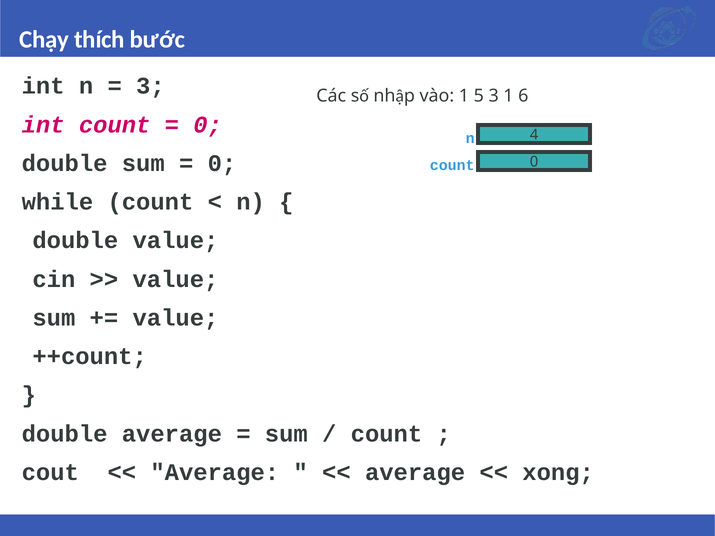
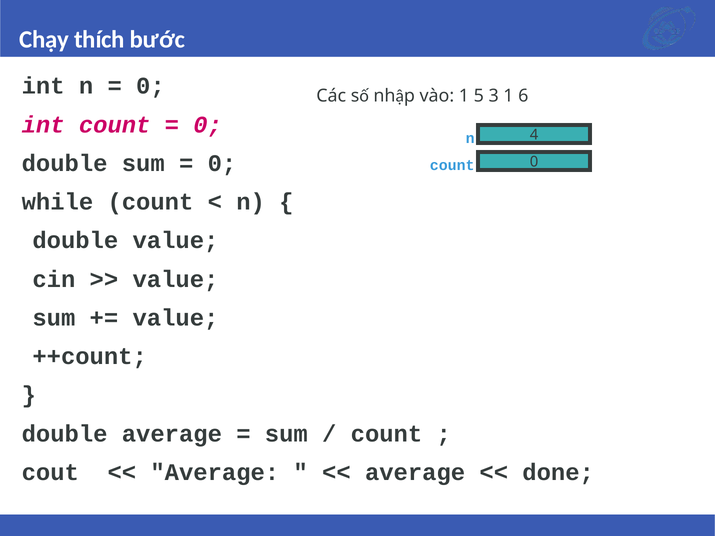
3 at (150, 86): 3 -> 0
xong: xong -> done
